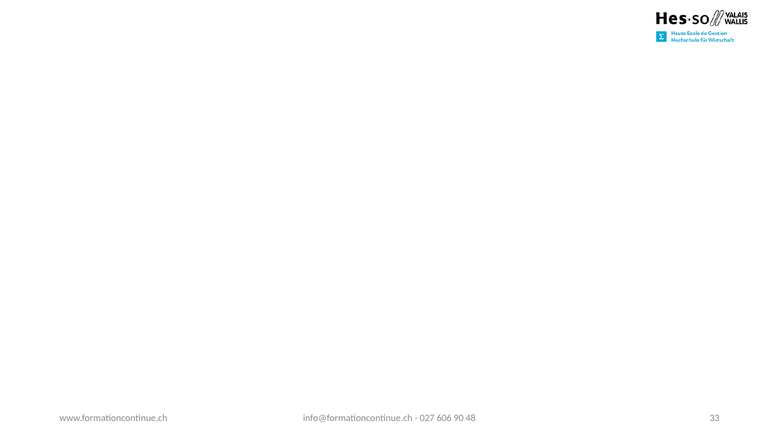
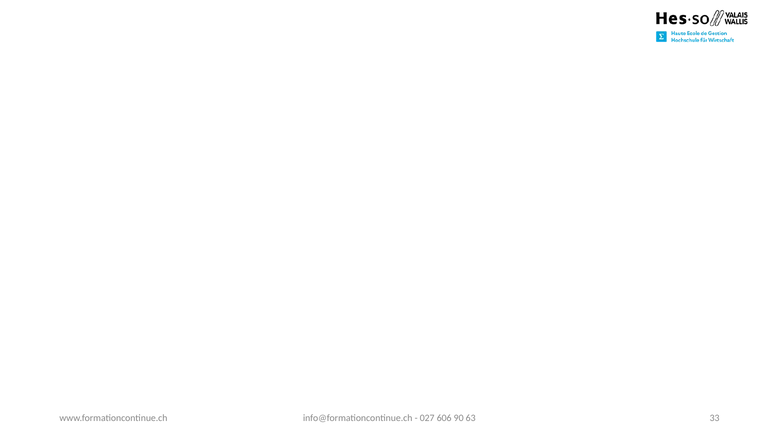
48: 48 -> 63
